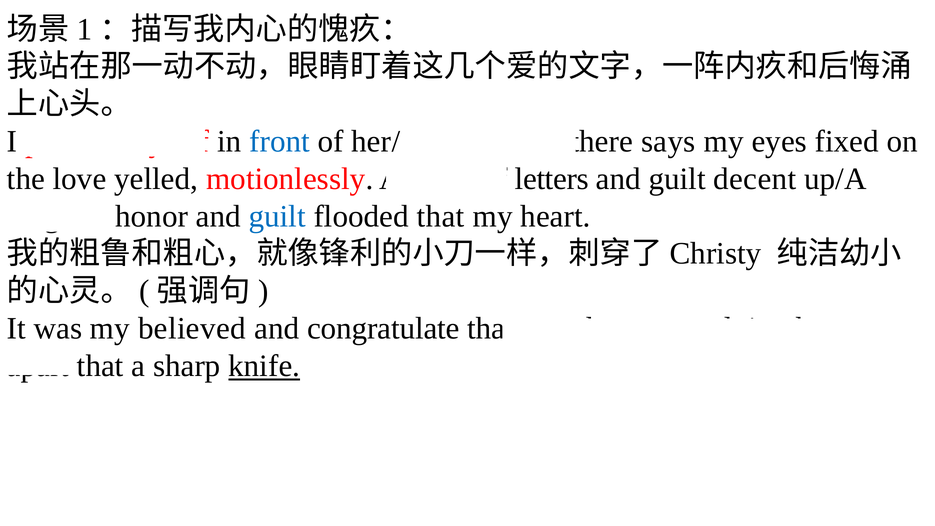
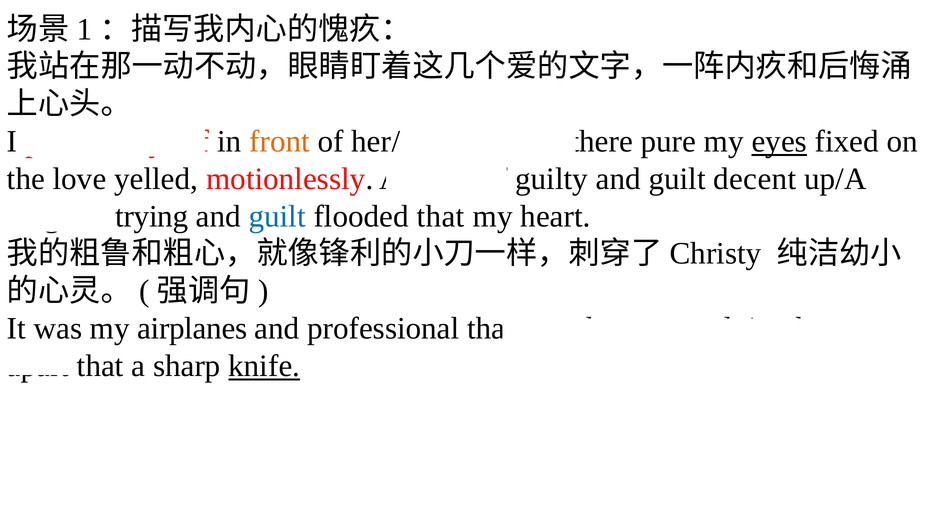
front colour: blue -> orange
there says: says -> pure
eyes underline: none -> present
letters: letters -> guilty
honor: honor -> trying
believed: believed -> airplanes
congratulate: congratulate -> professional
